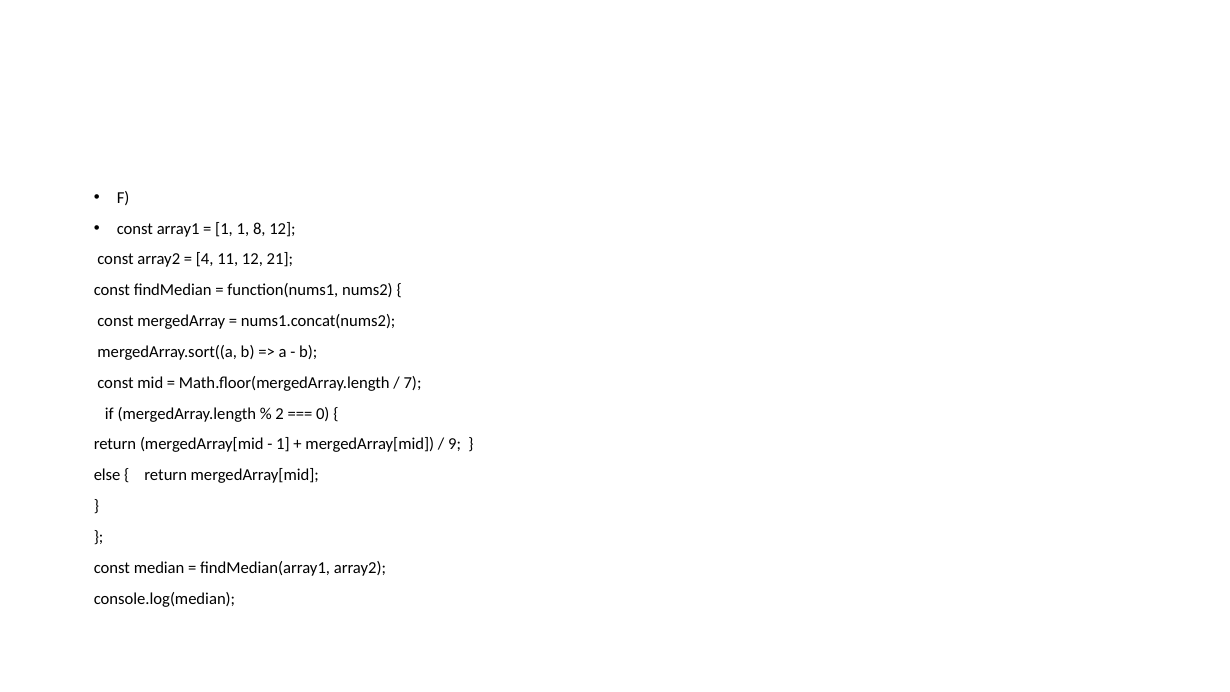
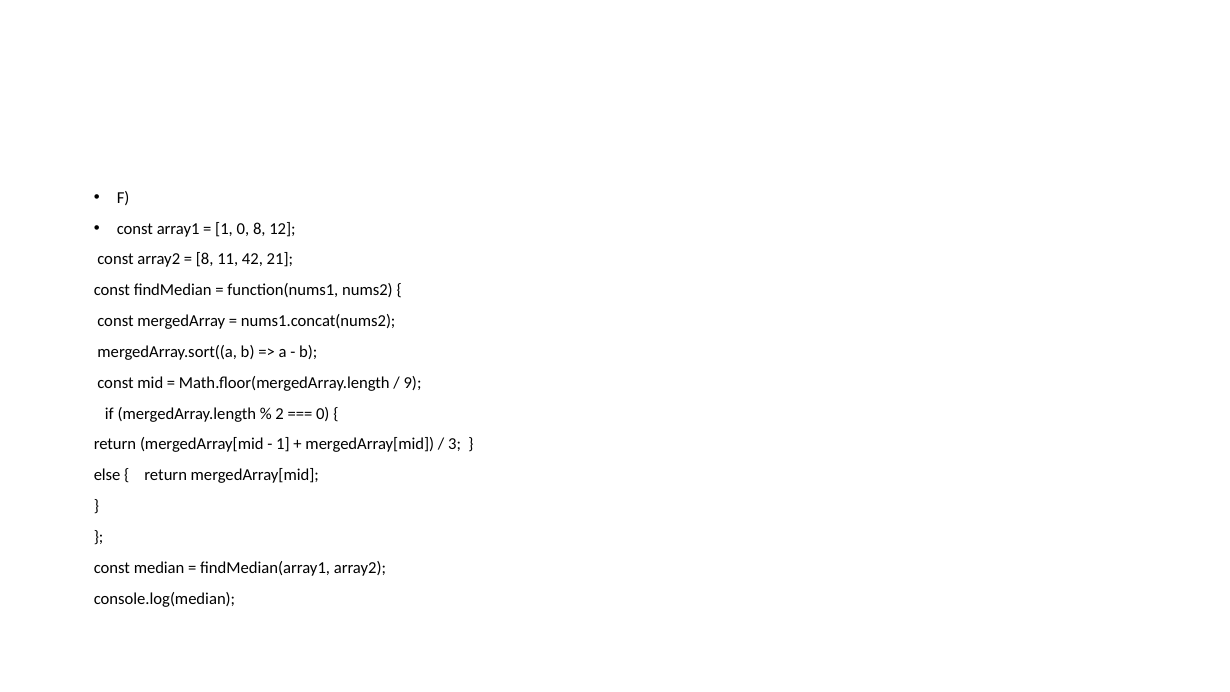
1 1: 1 -> 0
4 at (205, 259): 4 -> 8
11 12: 12 -> 42
7: 7 -> 9
9: 9 -> 3
